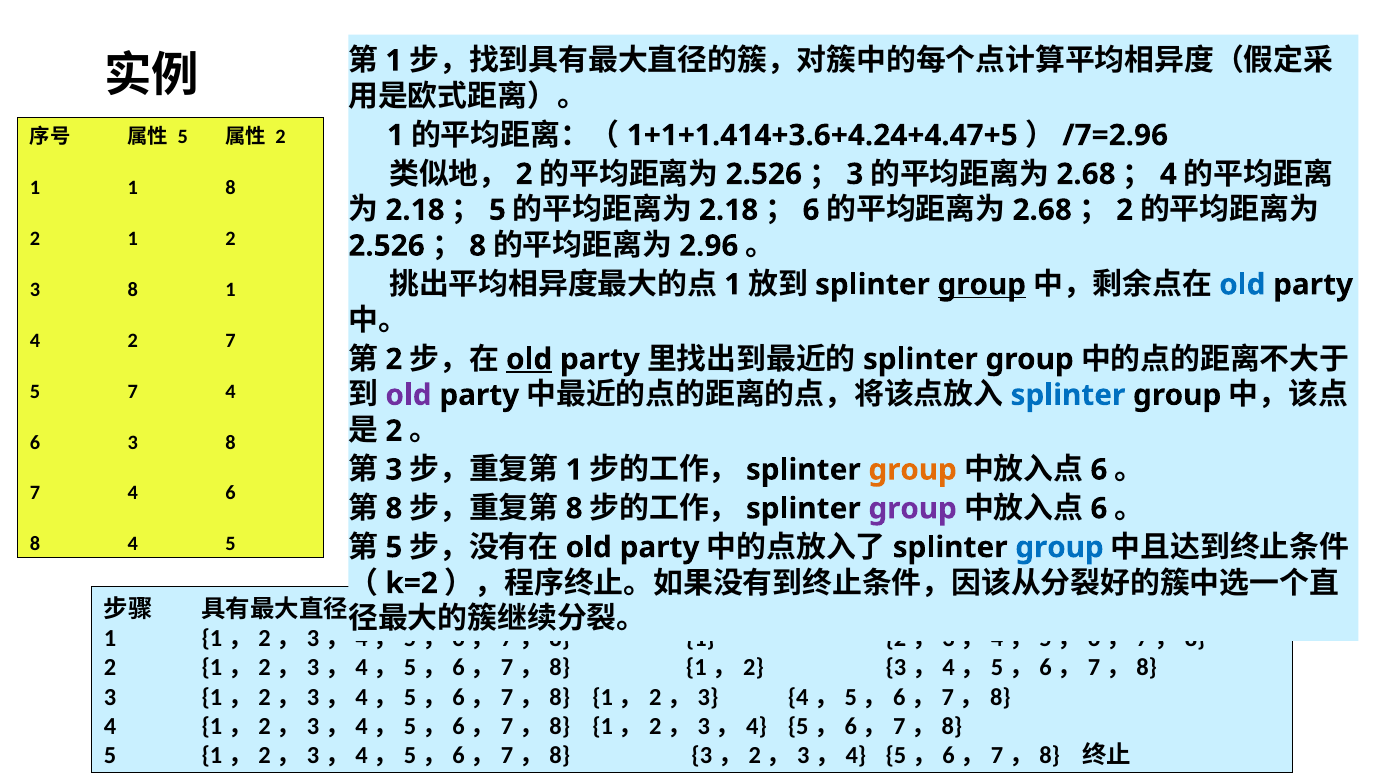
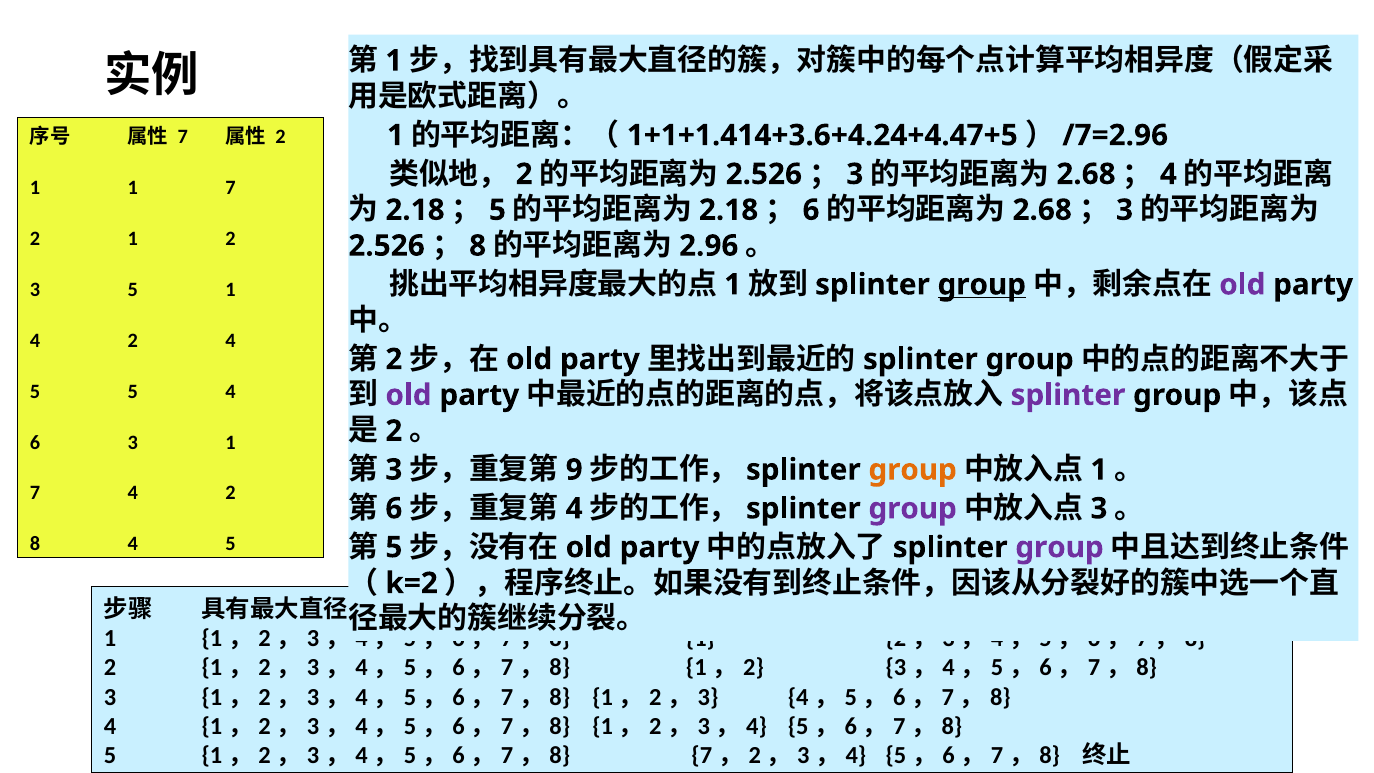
5 at (183, 137): 5 -> 7
1 1 8: 8 -> 7
2 at (1125, 210): 2 -> 3
old at (1242, 285) colour: blue -> purple
8 at (133, 290): 8 -> 5
2 7: 7 -> 4
old at (529, 359) underline: present -> none
5 7: 7 -> 5
splinter at (1068, 395) colour: blue -> purple
6 3 8: 8 -> 1
1 at (574, 470): 1 -> 9
6 at (1099, 470): 6 -> 1
6 at (230, 493): 6 -> 2
8 at (394, 508): 8 -> 6
8 at (574, 508): 8 -> 4
6 at (1099, 508): 6 -> 3
group at (1059, 547) colour: blue -> purple
1，2，3，4，5，6，7，8 3: 3 -> 7
